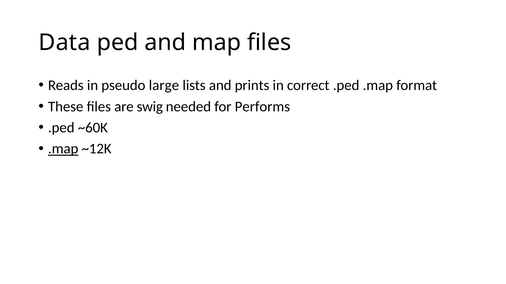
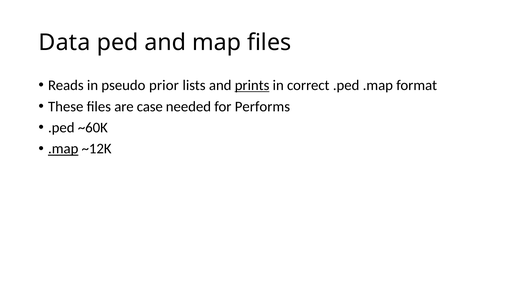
large: large -> prior
prints underline: none -> present
swig: swig -> case
